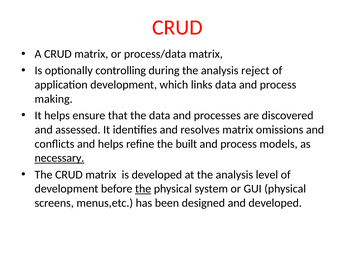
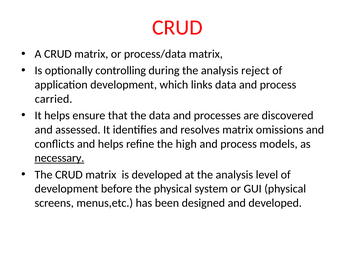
making: making -> carried
built: built -> high
the at (143, 189) underline: present -> none
